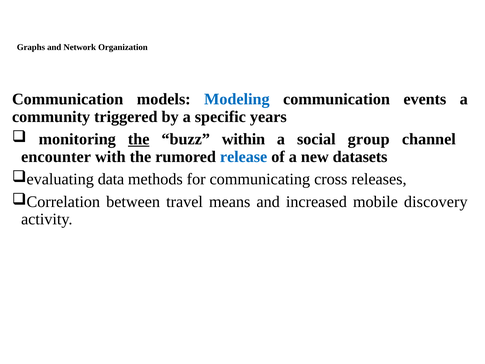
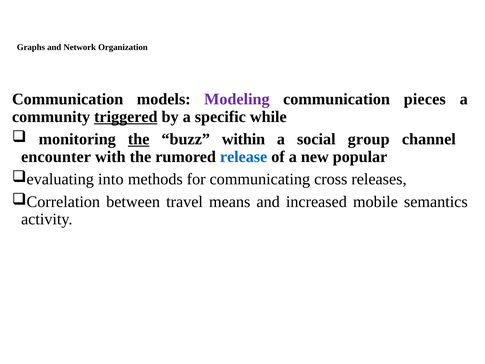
Modeling colour: blue -> purple
events: events -> pieces
triggered underline: none -> present
years: years -> while
datasets: datasets -> popular
data: data -> into
discovery: discovery -> semantics
